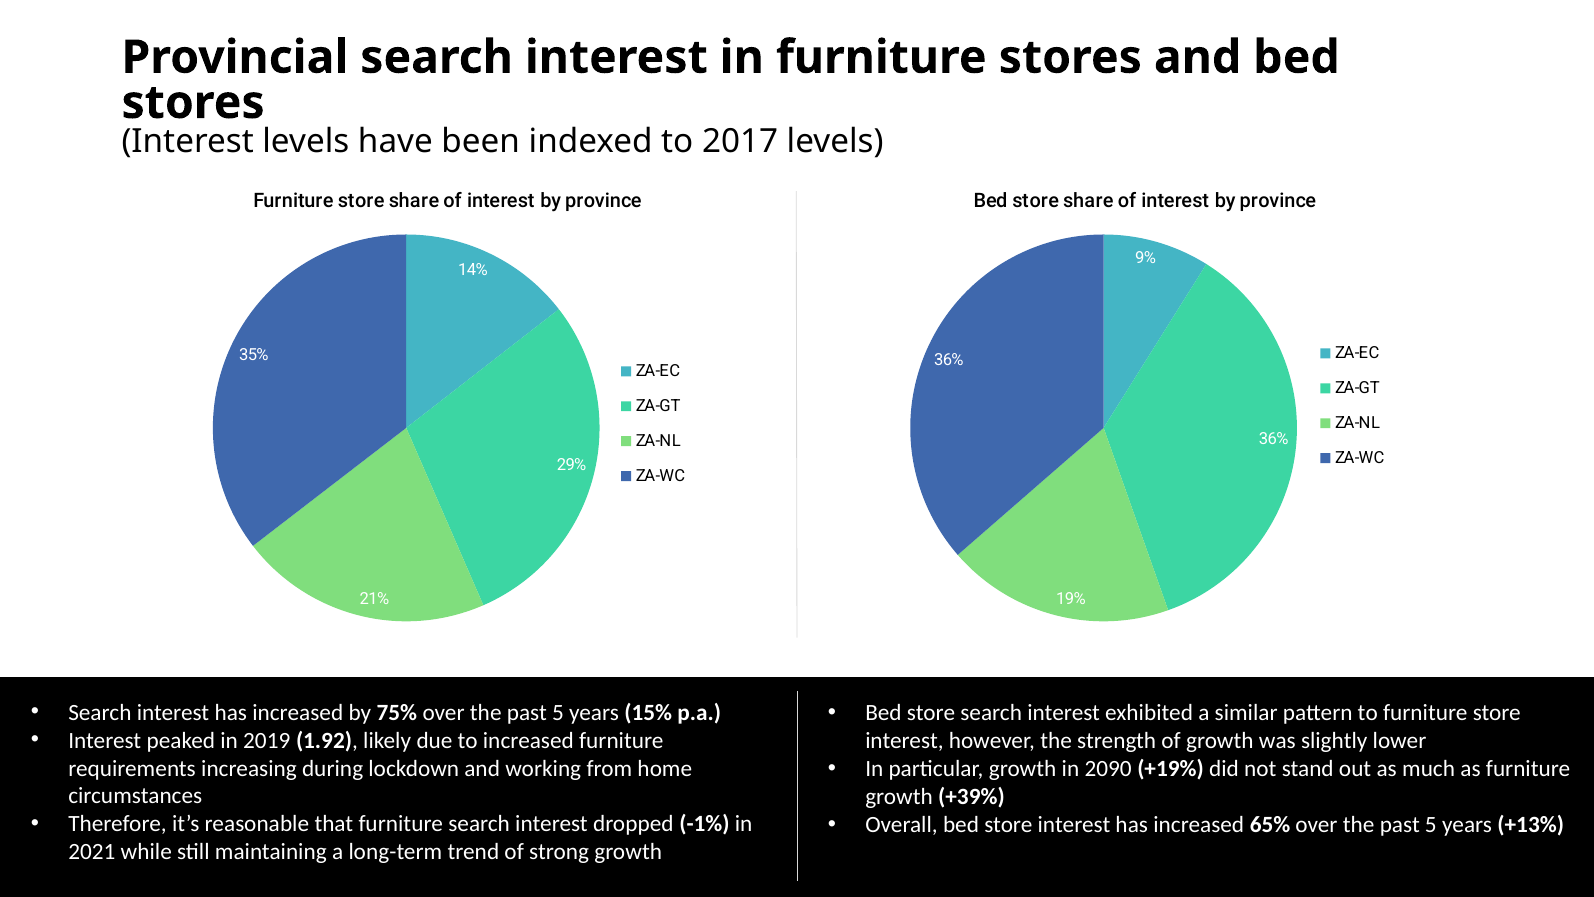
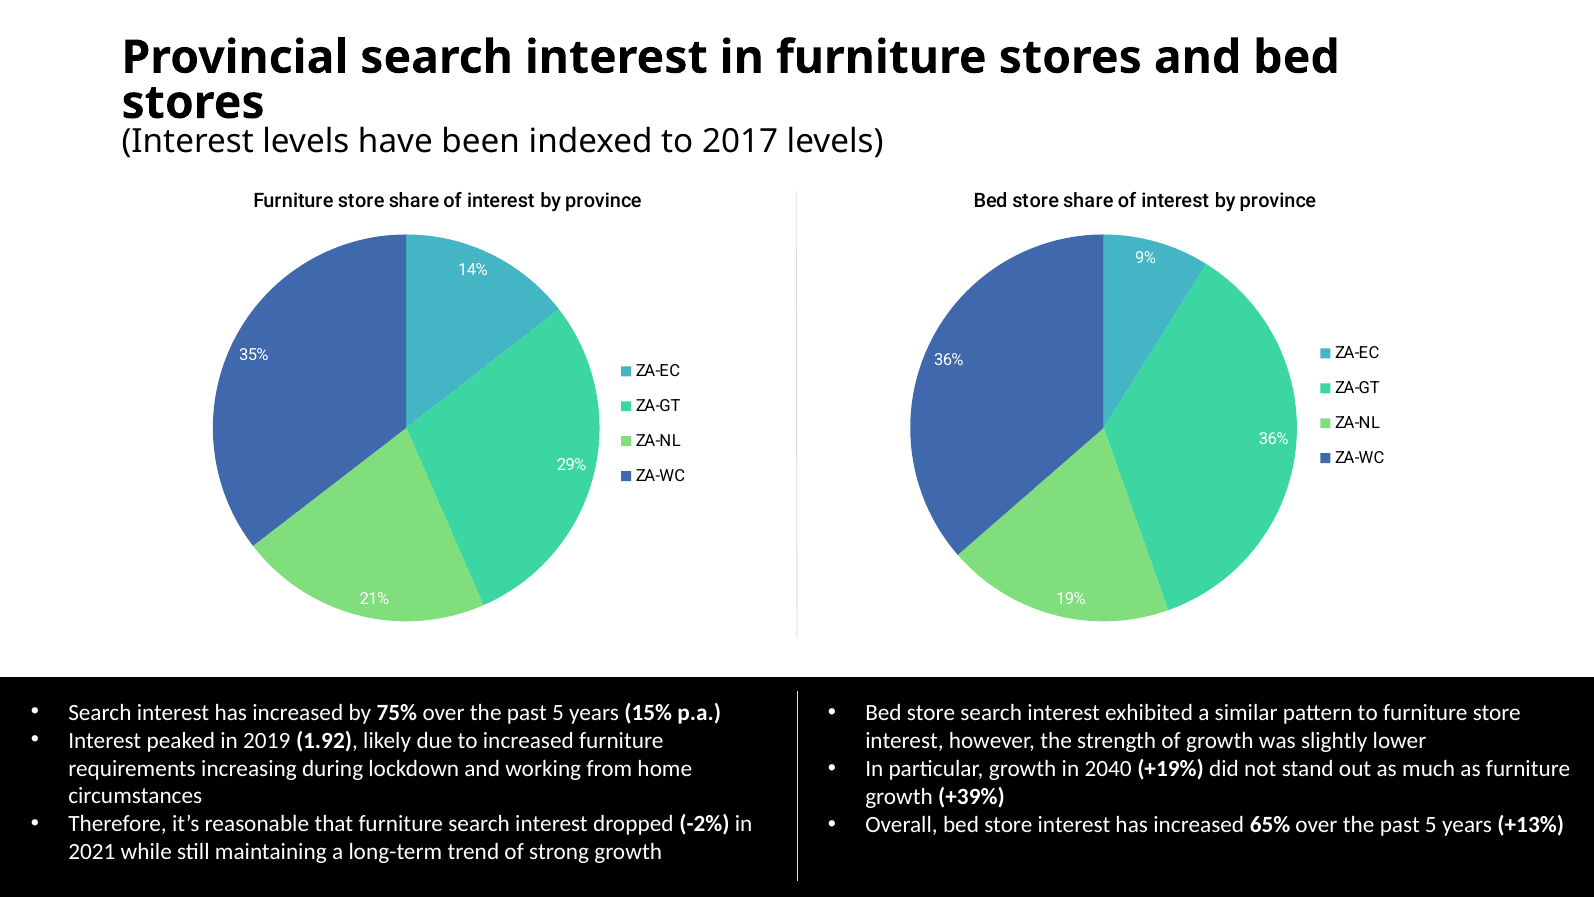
2090: 2090 -> 2040
-1%: -1% -> -2%
